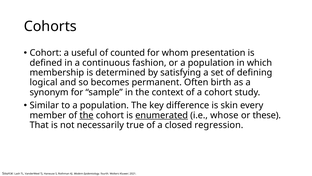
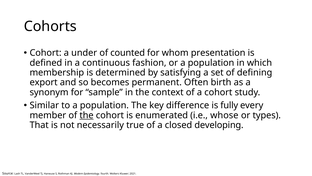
useful: useful -> under
logical: logical -> export
skin: skin -> fully
enumerated underline: present -> none
these: these -> types
regression: regression -> developing
